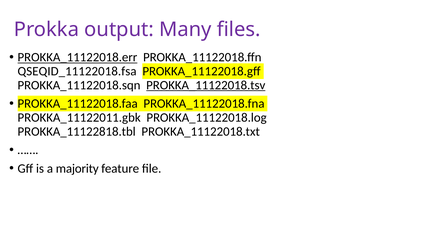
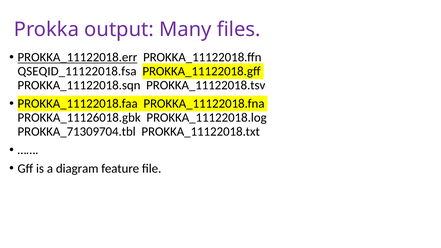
PROKKA_11122018.tsv underline: present -> none
PROKKA_11122011.gbk: PROKKA_11122011.gbk -> PROKKA_11126018.gbk
PROKKA_11122818.tbl: PROKKA_11122818.tbl -> PROKKA_71309704.tbl
majority: majority -> diagram
